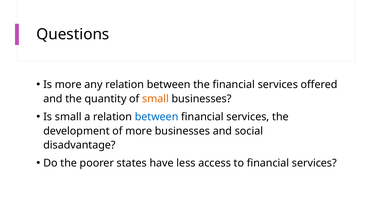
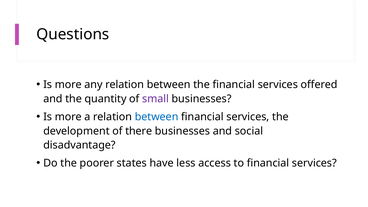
small at (156, 99) colour: orange -> purple
small at (68, 117): small -> more
of more: more -> there
